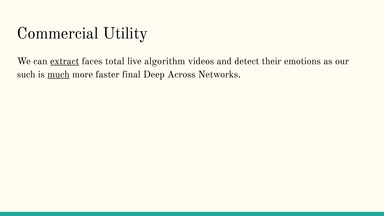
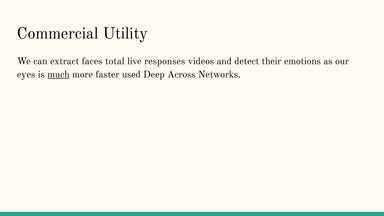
extract underline: present -> none
algorithm: algorithm -> responses
such: such -> eyes
final: final -> used
